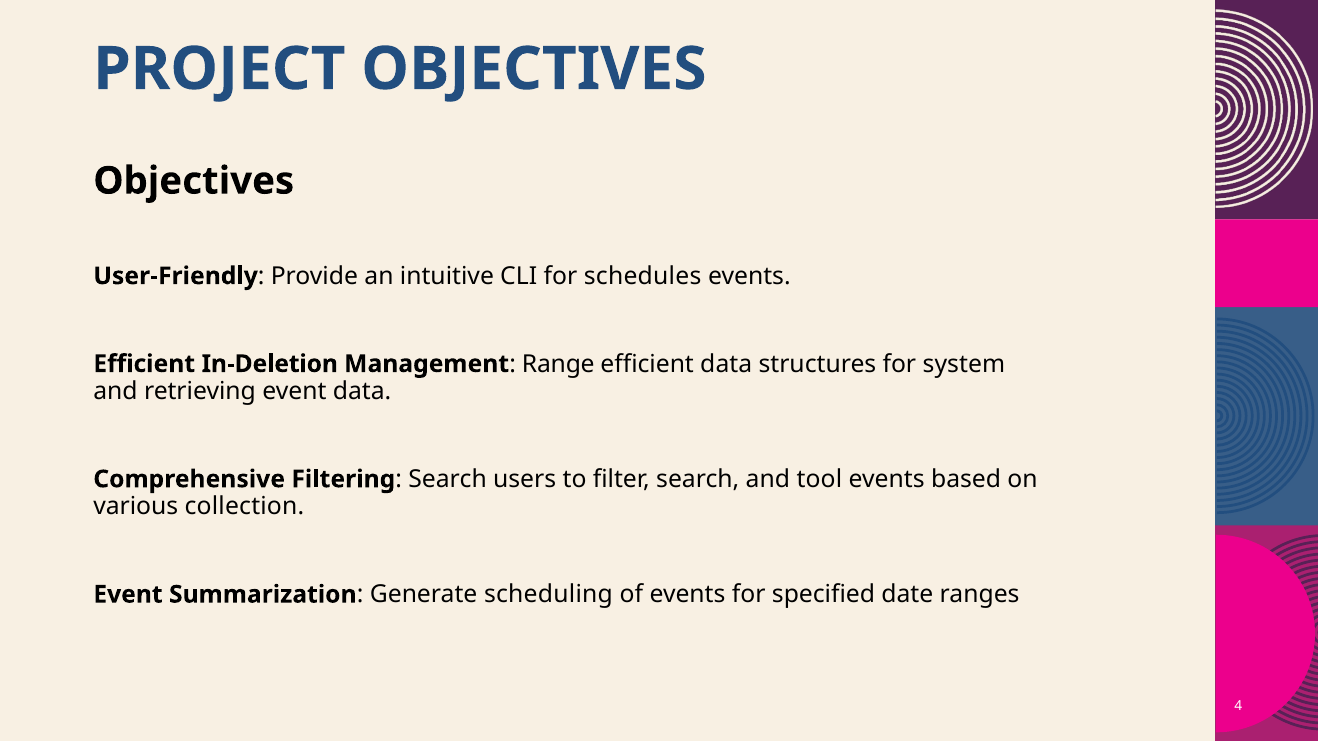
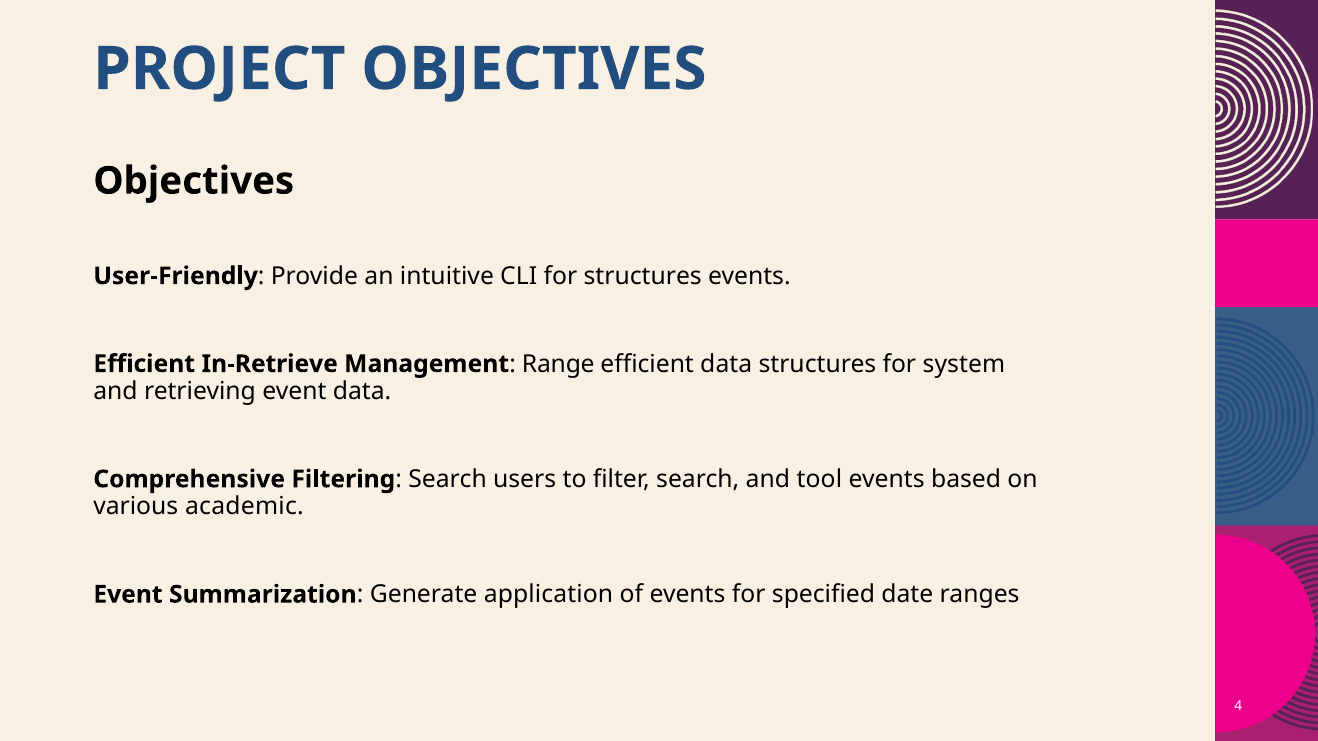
for schedules: schedules -> structures
In-Deletion: In-Deletion -> In-Retrieve
collection: collection -> academic
scheduling: scheduling -> application
